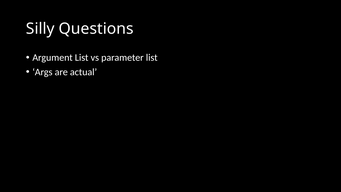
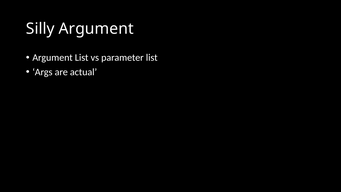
Silly Questions: Questions -> Argument
